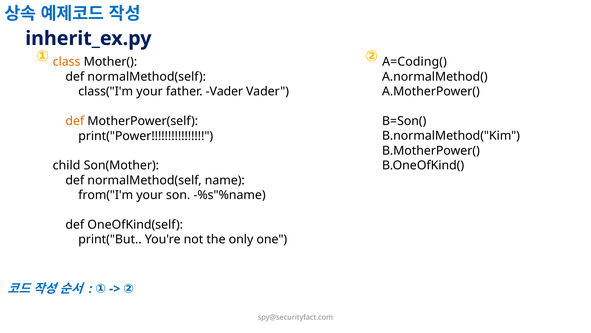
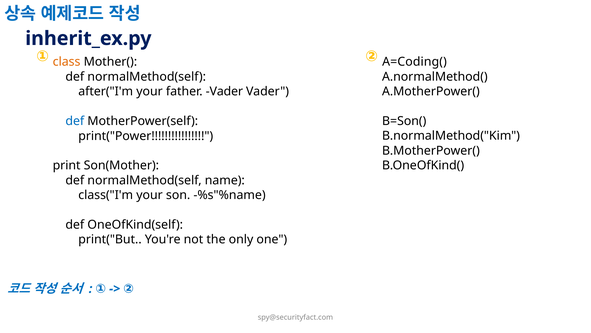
class("I'm: class("I'm -> after("I'm
def at (75, 121) colour: orange -> blue
child: child -> print
from("I'm: from("I'm -> class("I'm
